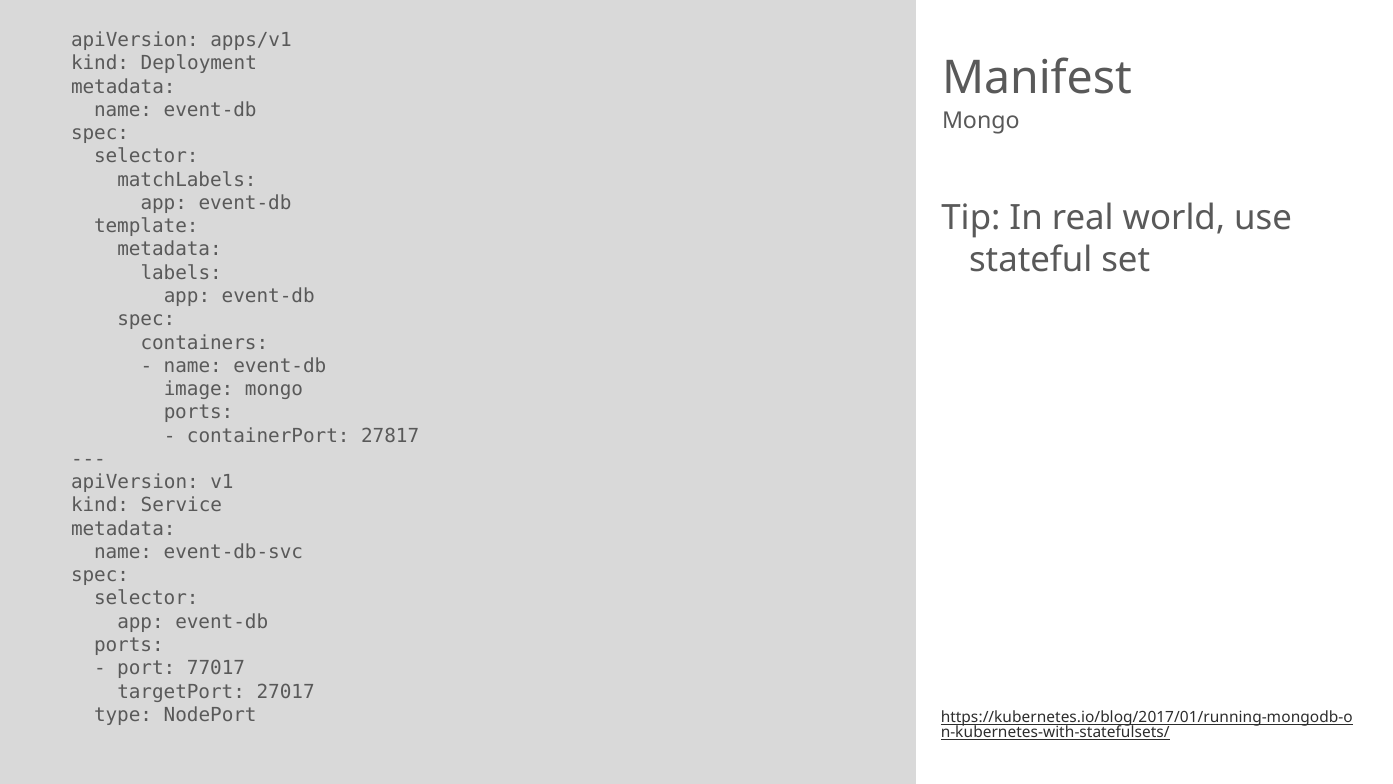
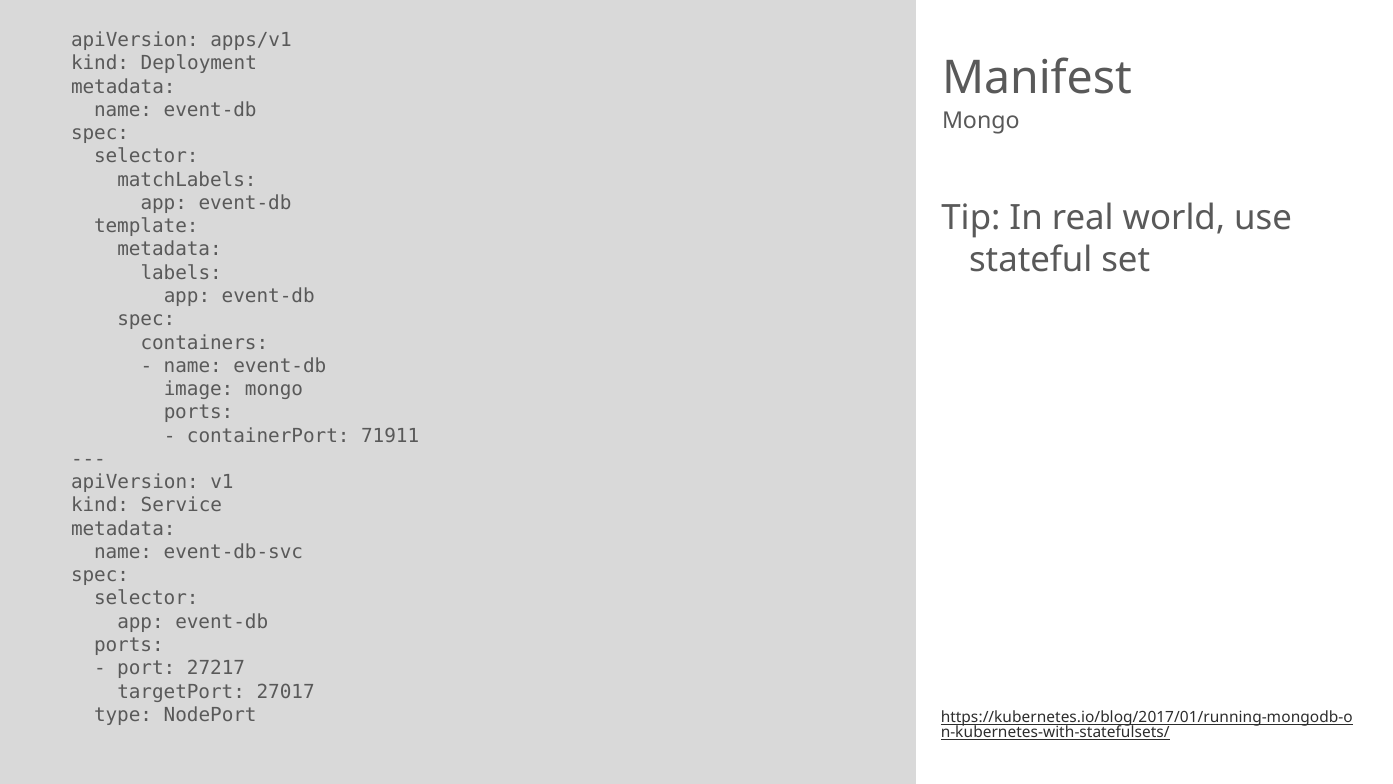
27817: 27817 -> 71911
77017: 77017 -> 27217
